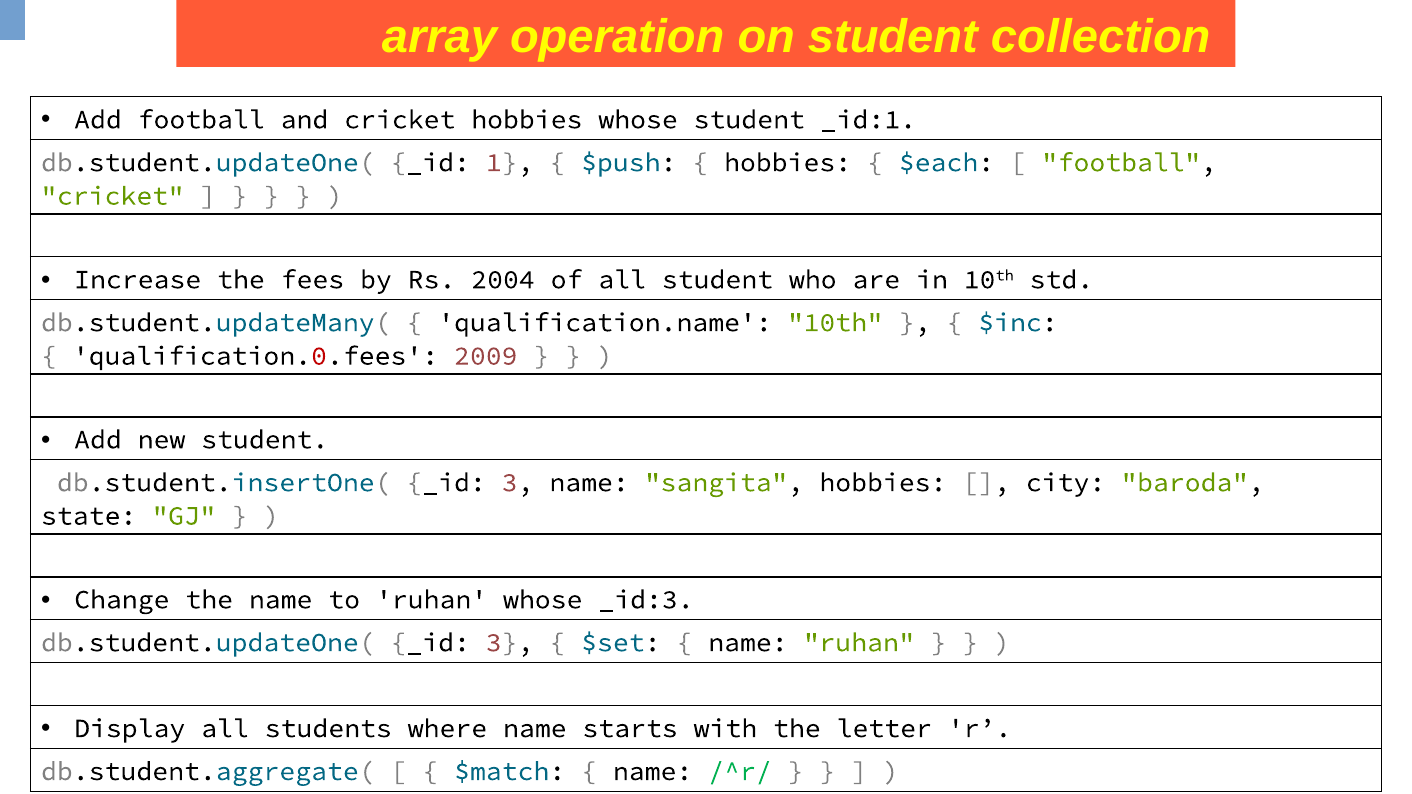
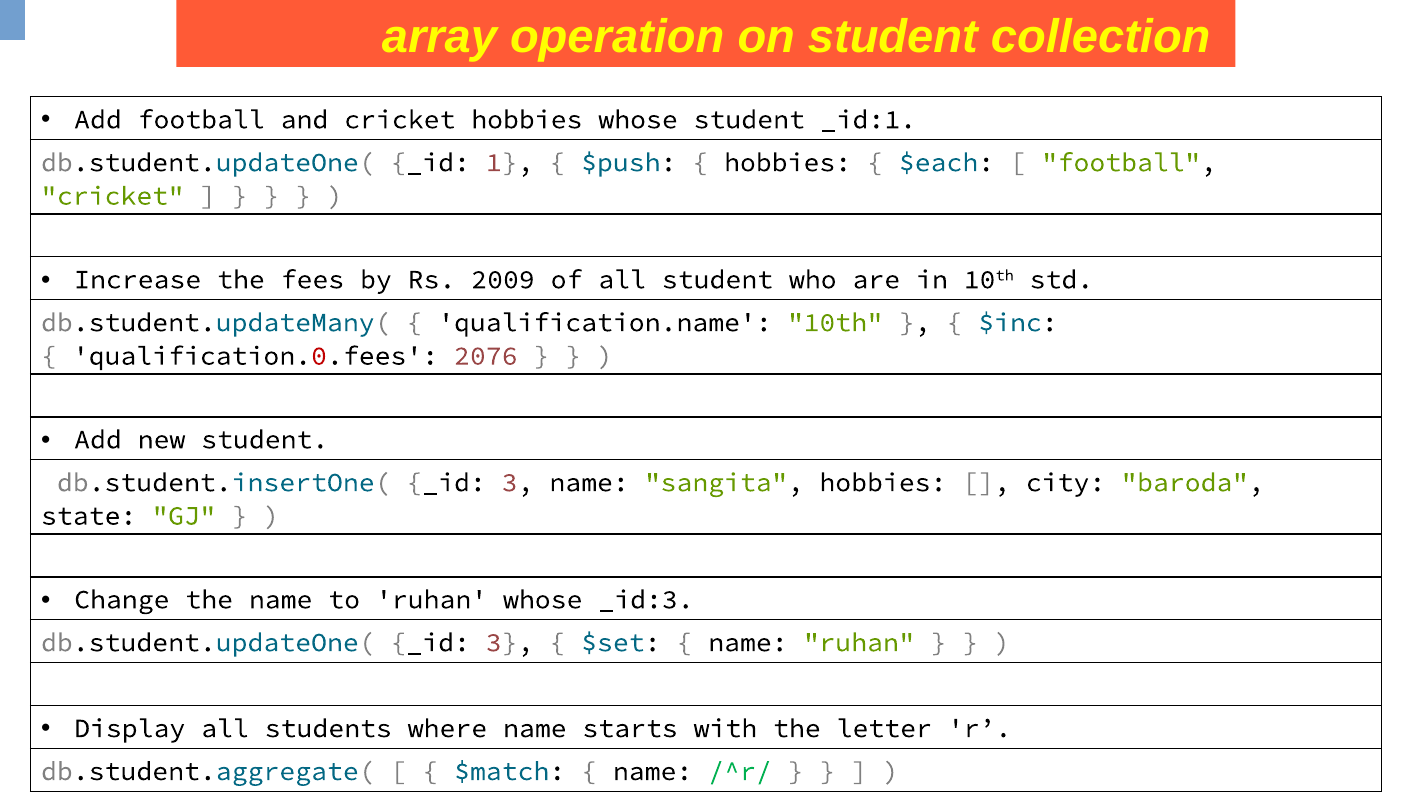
2004: 2004 -> 2009
2009: 2009 -> 2076
